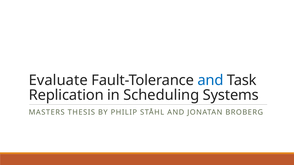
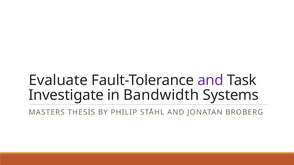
and at (211, 80) colour: blue -> purple
Replication: Replication -> Investigate
Scheduling: Scheduling -> Bandwidth
